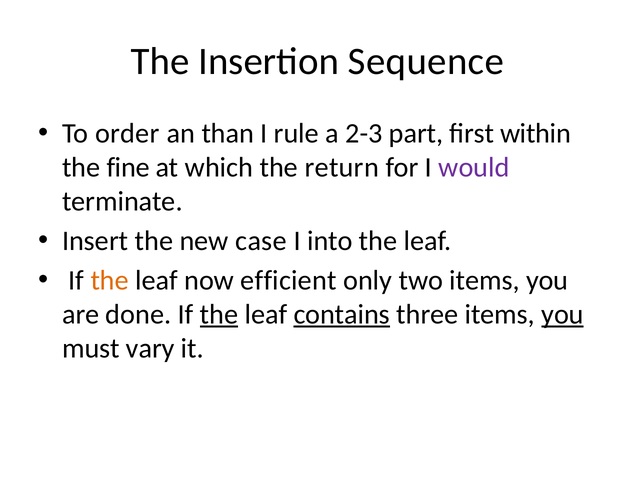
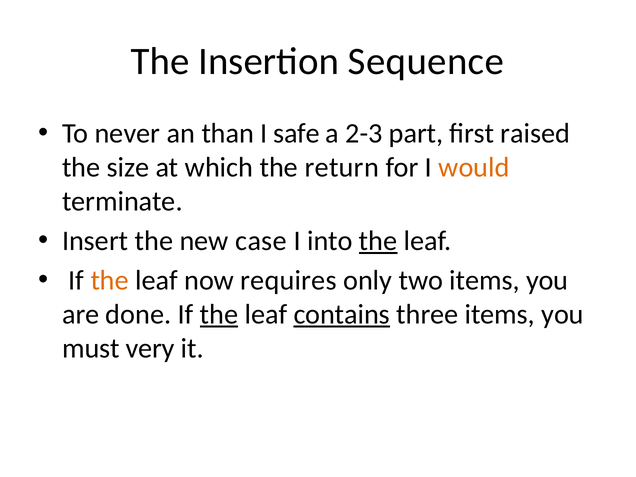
order: order -> never
rule: rule -> safe
within: within -> raised
fine: fine -> size
would colour: purple -> orange
the at (378, 241) underline: none -> present
efficient: efficient -> requires
you at (563, 314) underline: present -> none
vary: vary -> very
